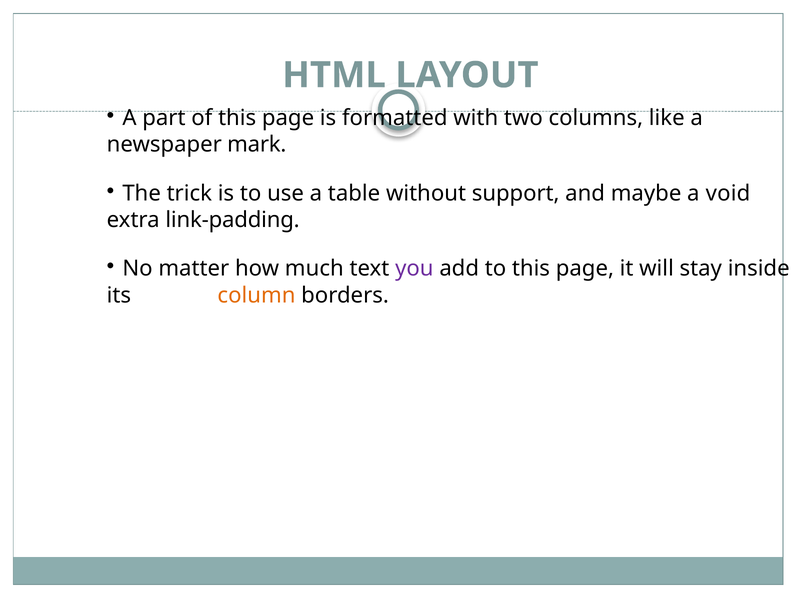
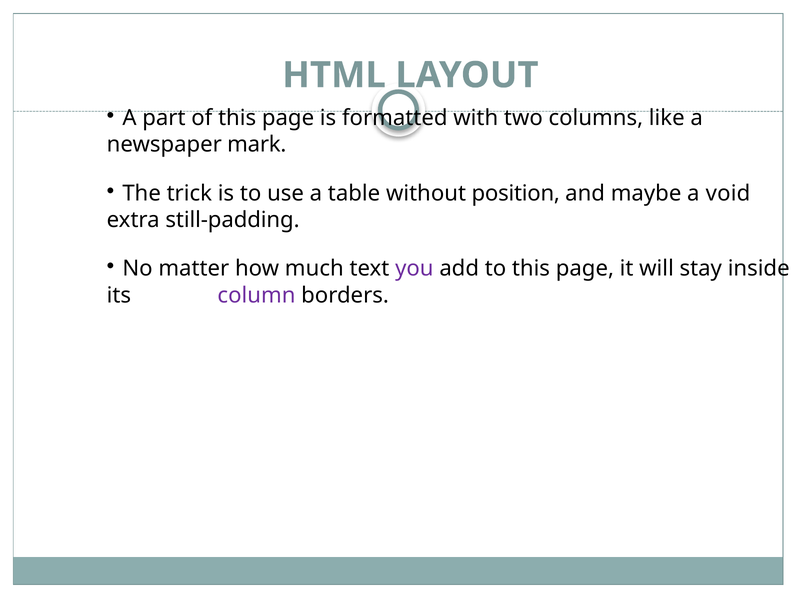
support: support -> position
link-padding: link-padding -> still-padding
column colour: orange -> purple
